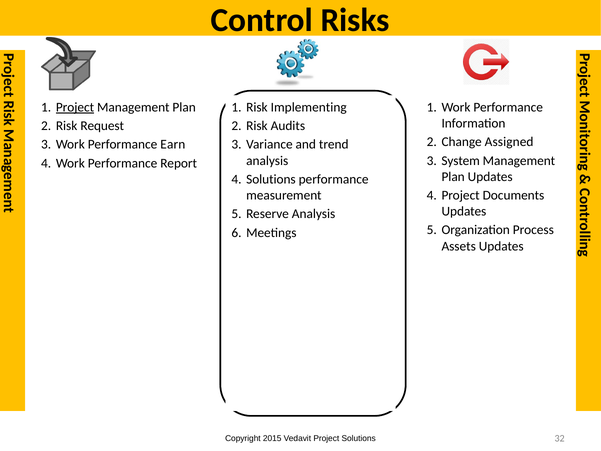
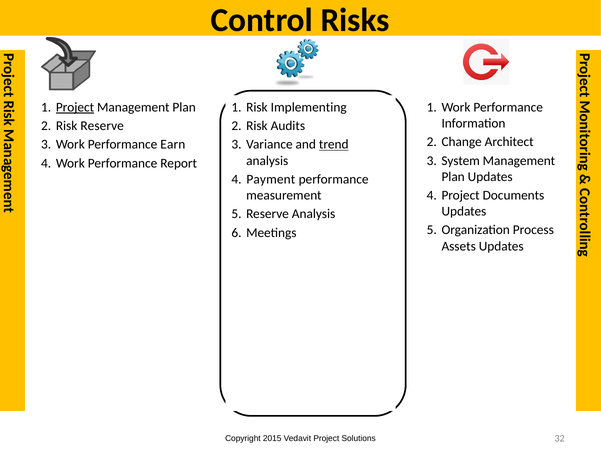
Risk Request: Request -> Reserve
Assigned: Assigned -> Architect
trend underline: none -> present
Solutions at (271, 179): Solutions -> Payment
